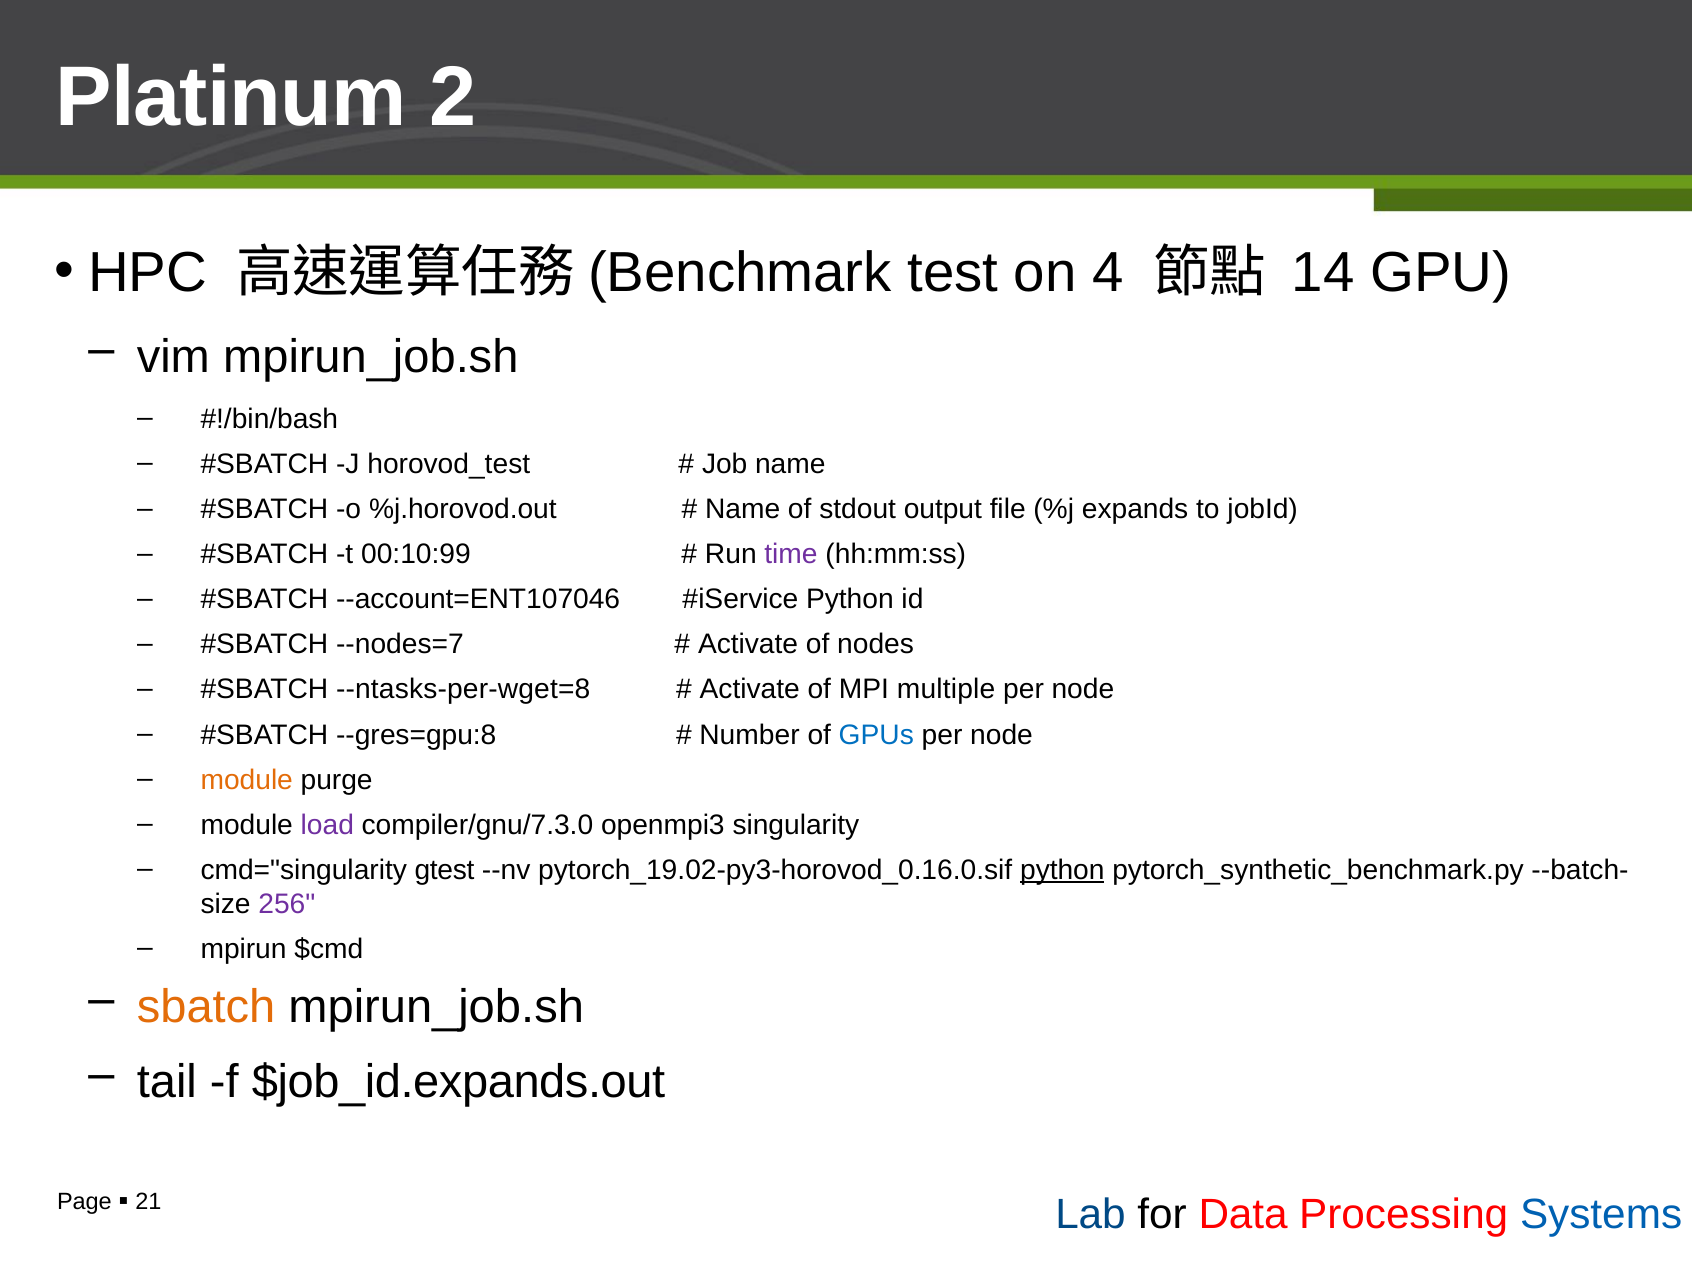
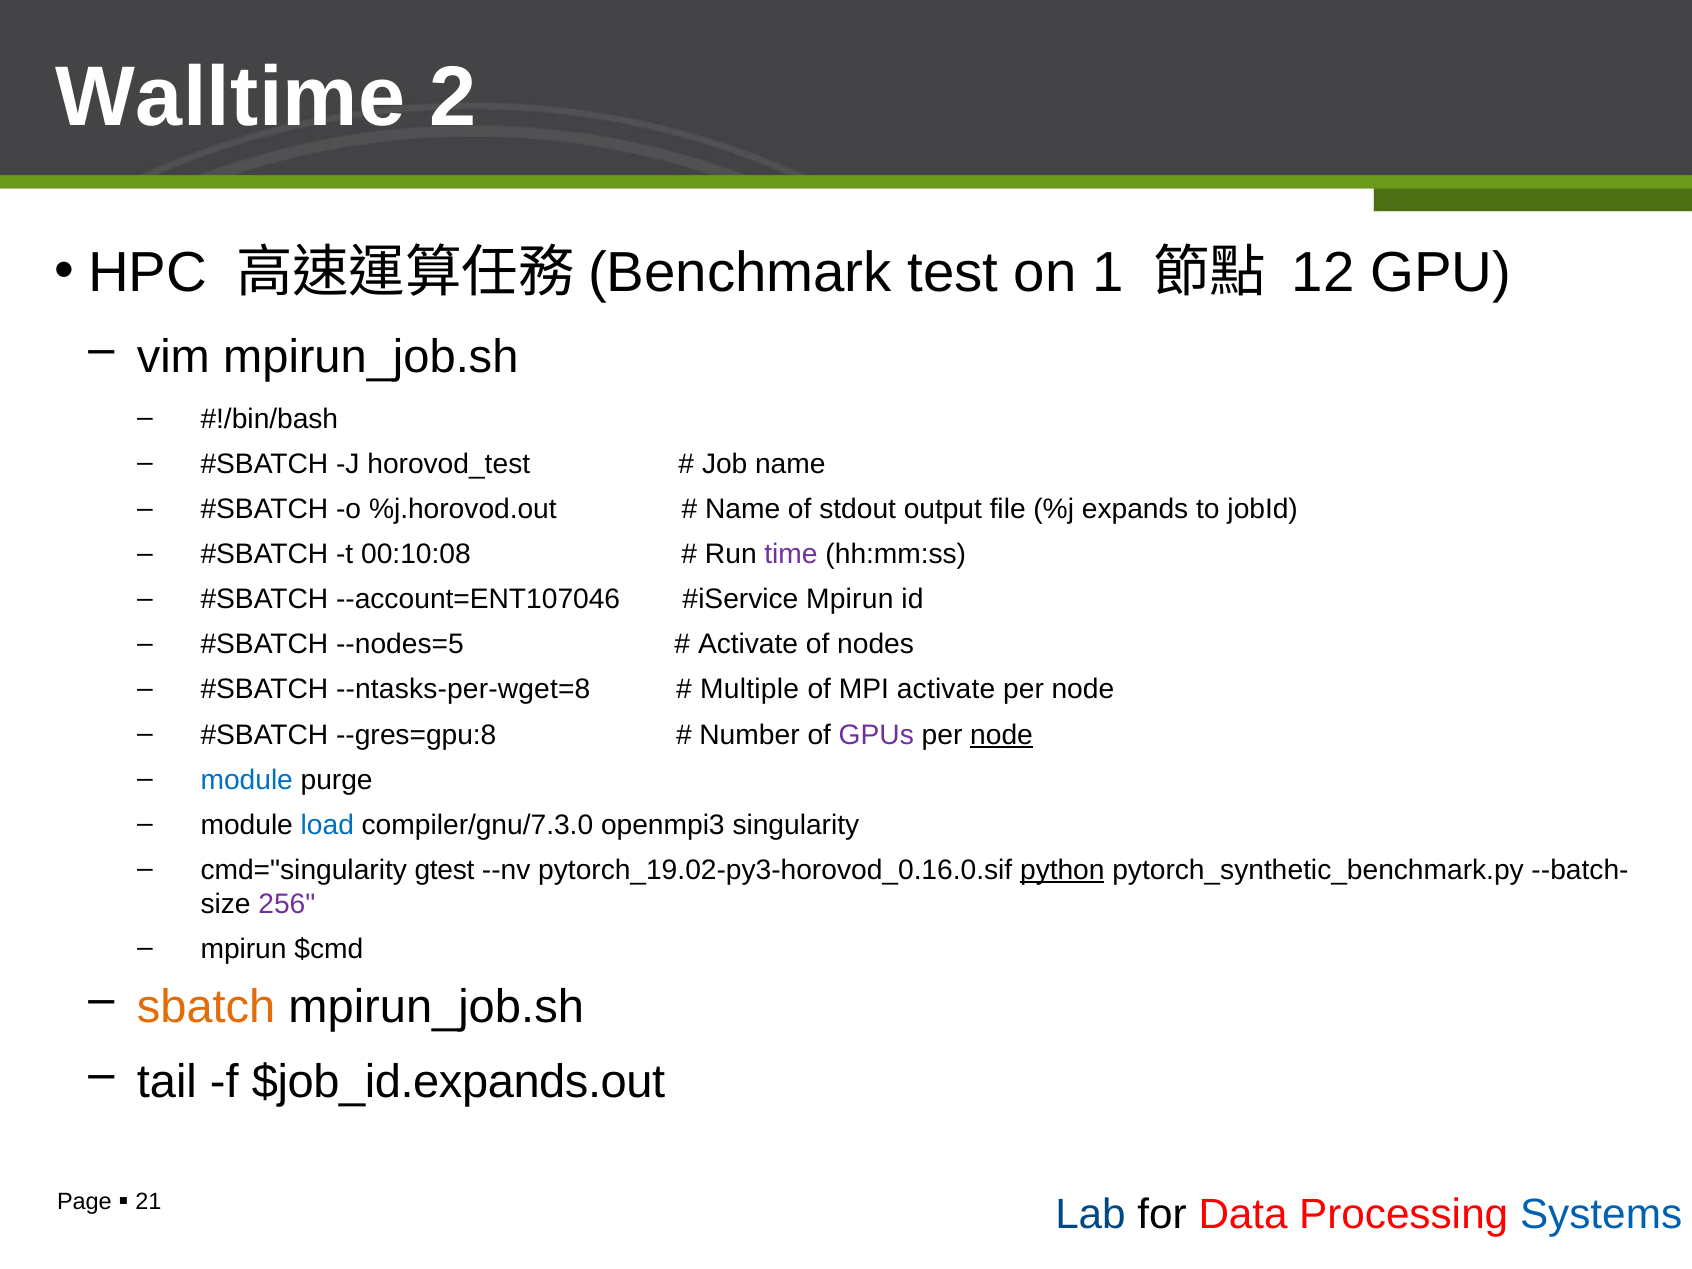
Platinum: Platinum -> Walltime
4: 4 -> 1
14: 14 -> 12
00:10:99: 00:10:99 -> 00:10:08
Python at (850, 599): Python -> Mpirun
--nodes=7: --nodes=7 -> --nodes=5
Activate at (750, 690): Activate -> Multiple
MPI multiple: multiple -> activate
GPUs colour: blue -> purple
node at (1002, 735) underline: none -> present
module at (247, 780) colour: orange -> blue
load colour: purple -> blue
